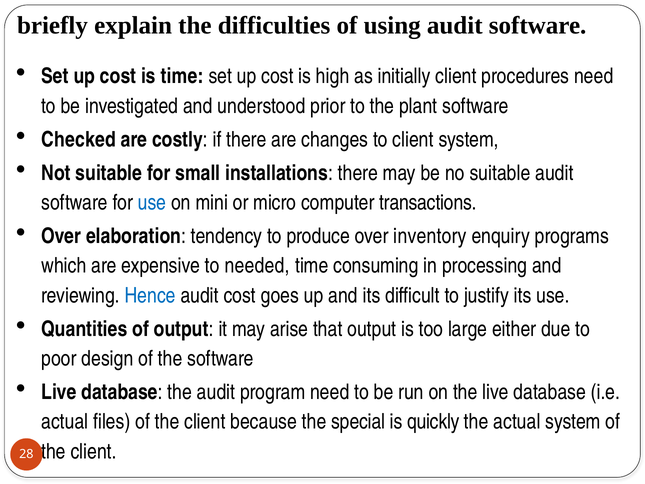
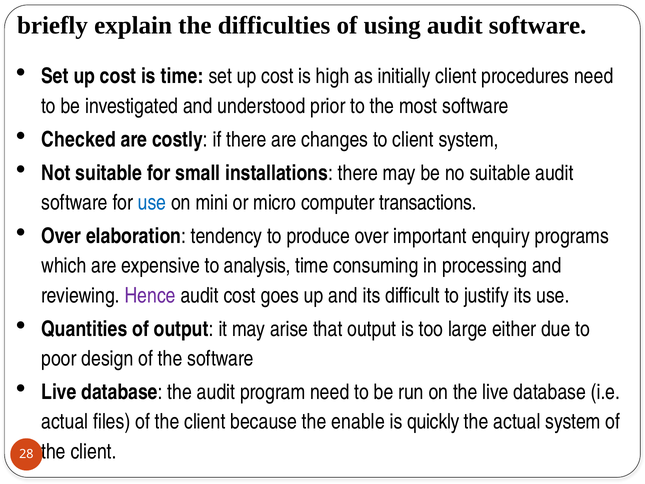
plant: plant -> most
inventory: inventory -> important
needed: needed -> analysis
Hence colour: blue -> purple
special: special -> enable
